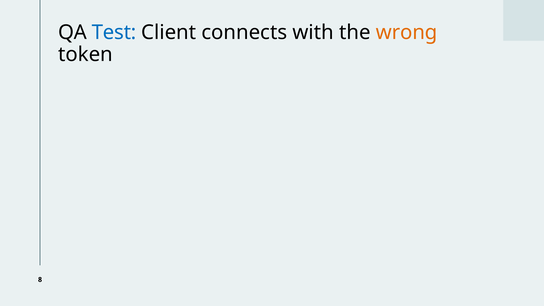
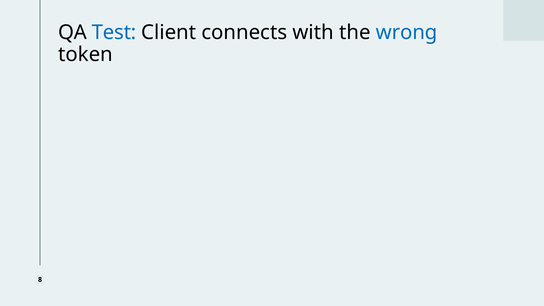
wrong colour: orange -> blue
